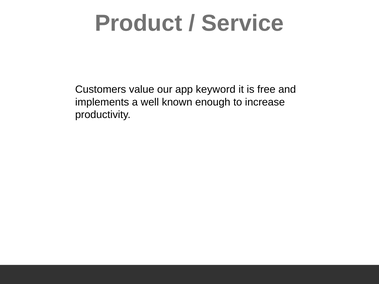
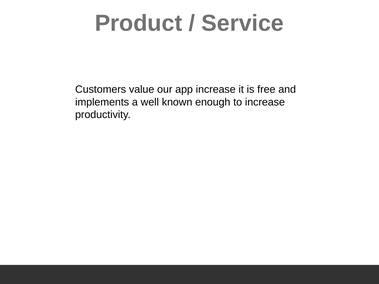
app keyword: keyword -> increase
